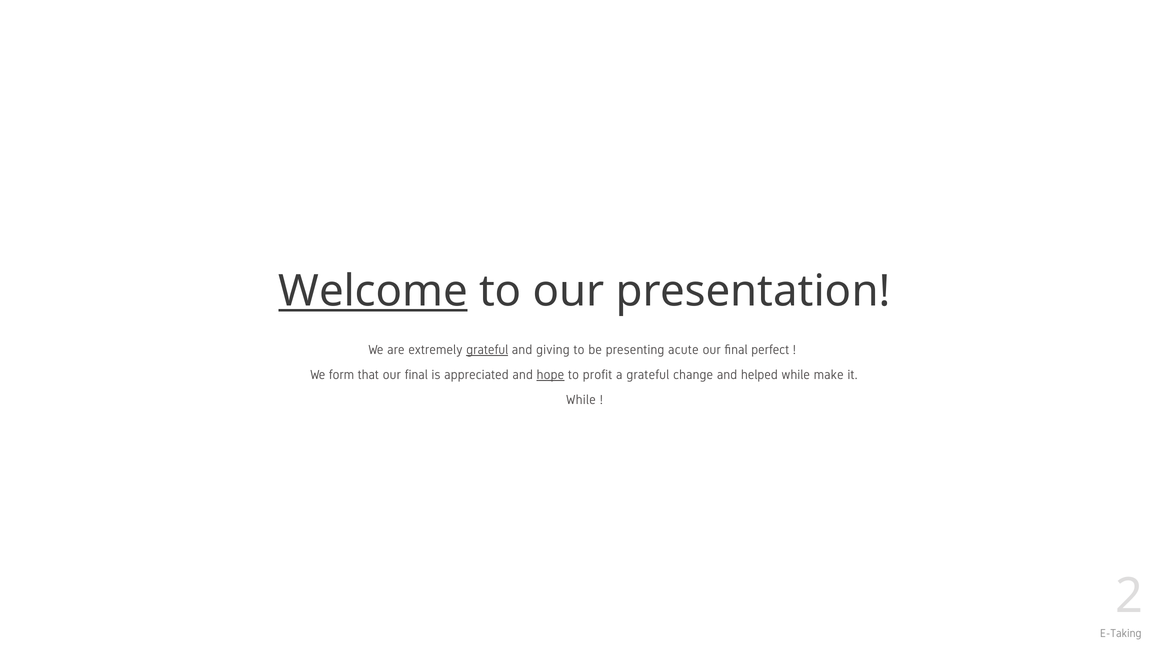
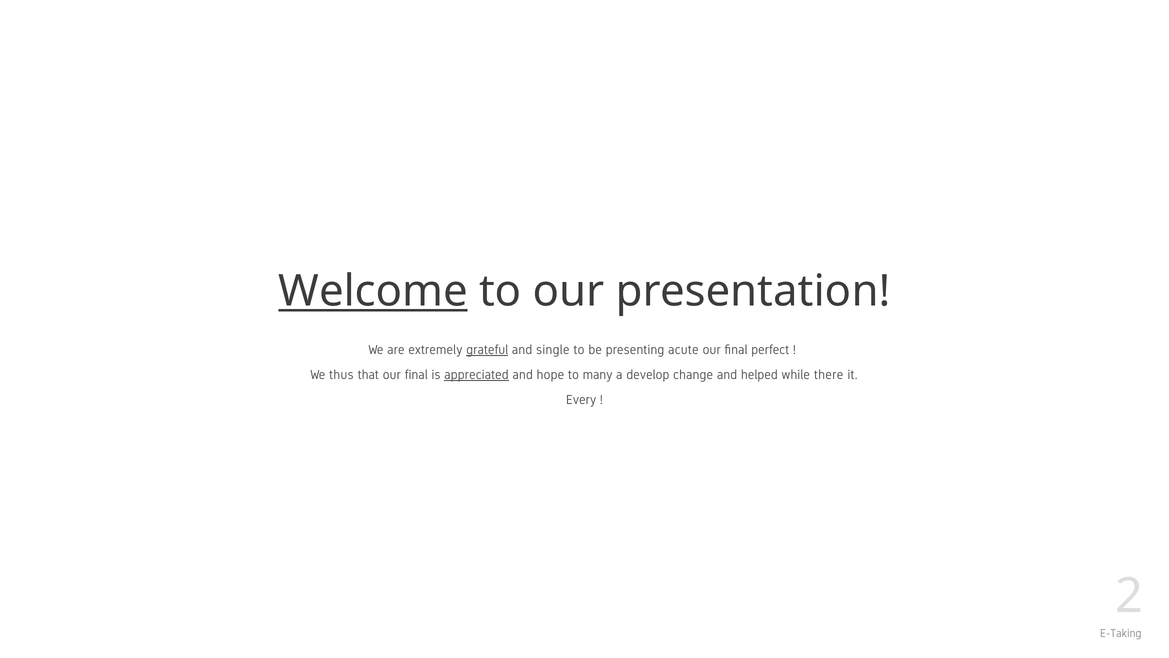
giving: giving -> single
form: form -> thus
appreciated underline: none -> present
hope underline: present -> none
profit: profit -> many
a grateful: grateful -> develop
make: make -> there
While at (581, 399): While -> Every
